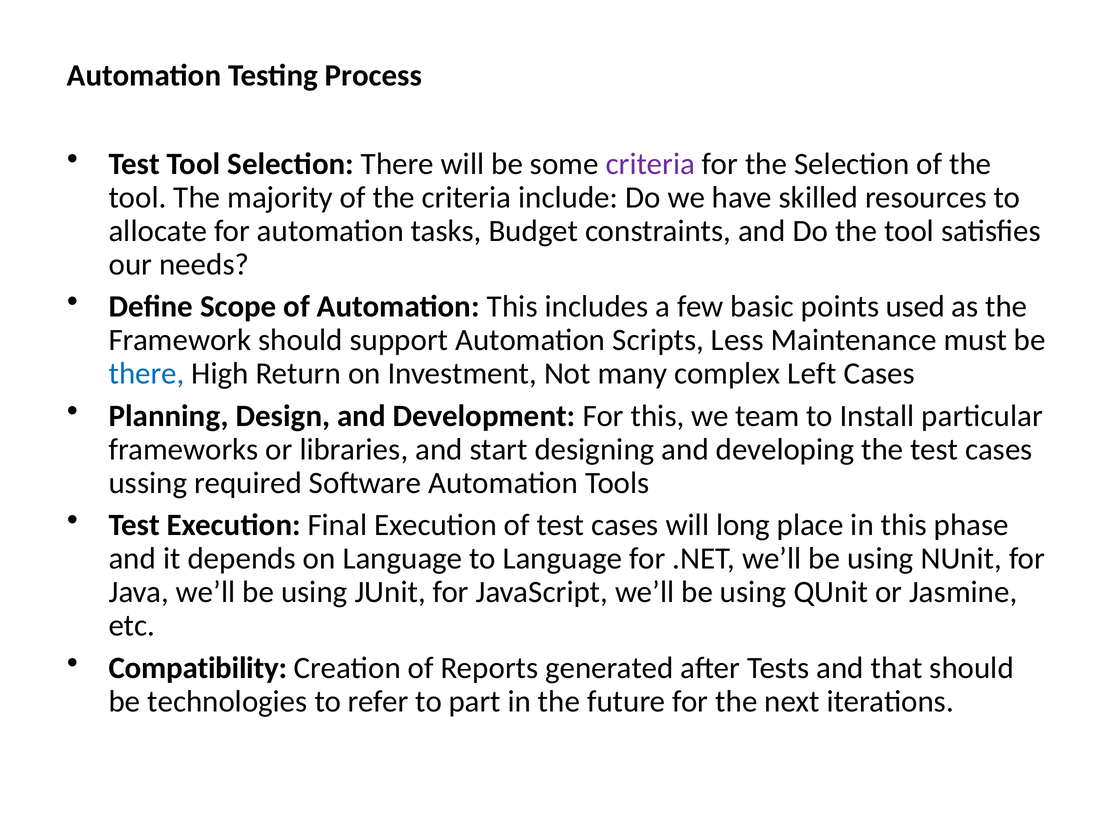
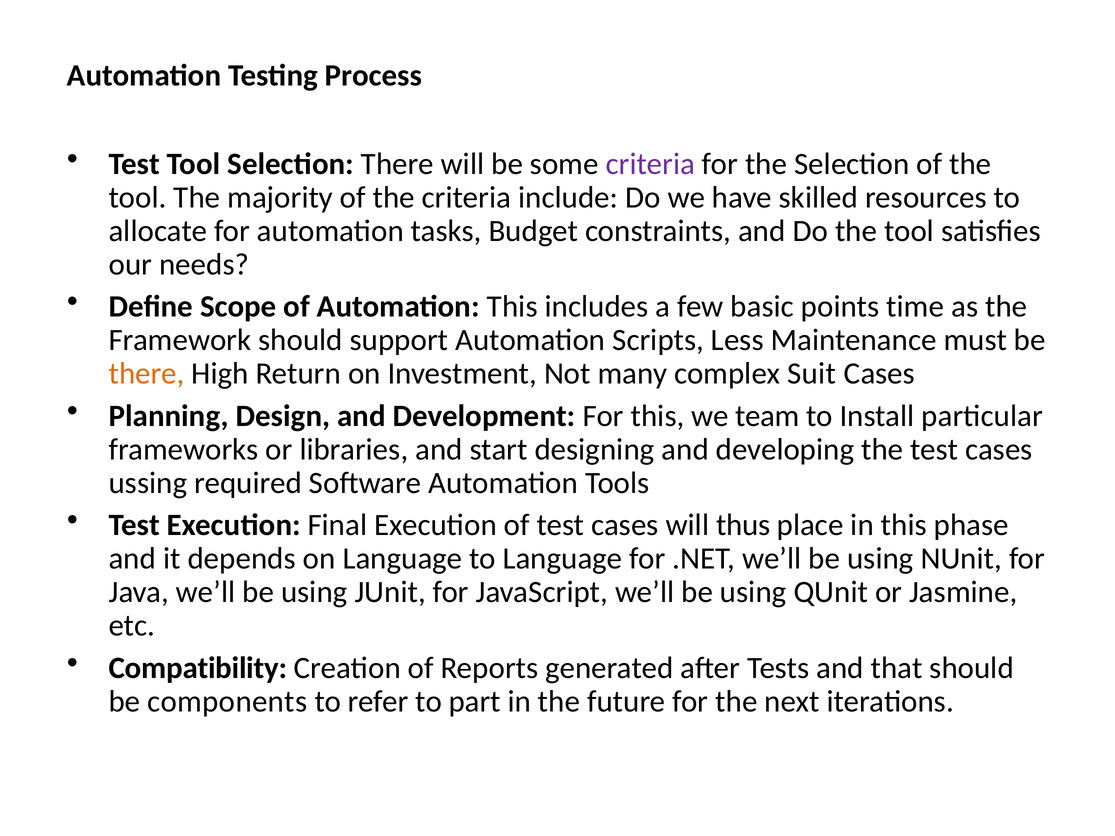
used: used -> time
there at (147, 374) colour: blue -> orange
Left: Left -> Suit
long: long -> thus
technologies: technologies -> components
